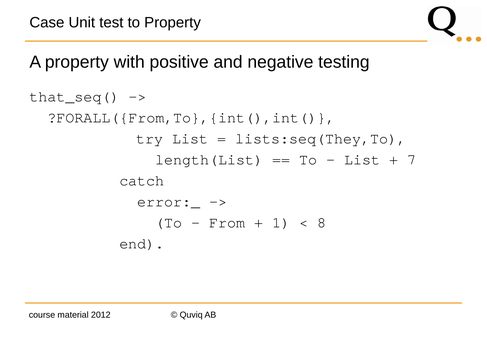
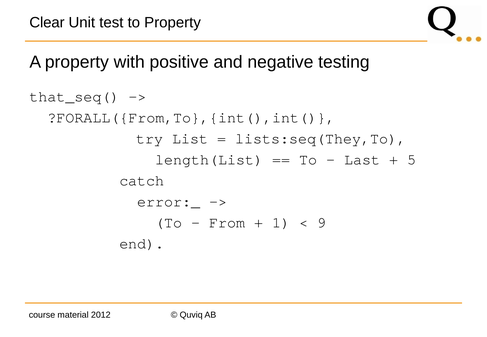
Case: Case -> Clear
List at (362, 160): List -> Last
7: 7 -> 5
8: 8 -> 9
